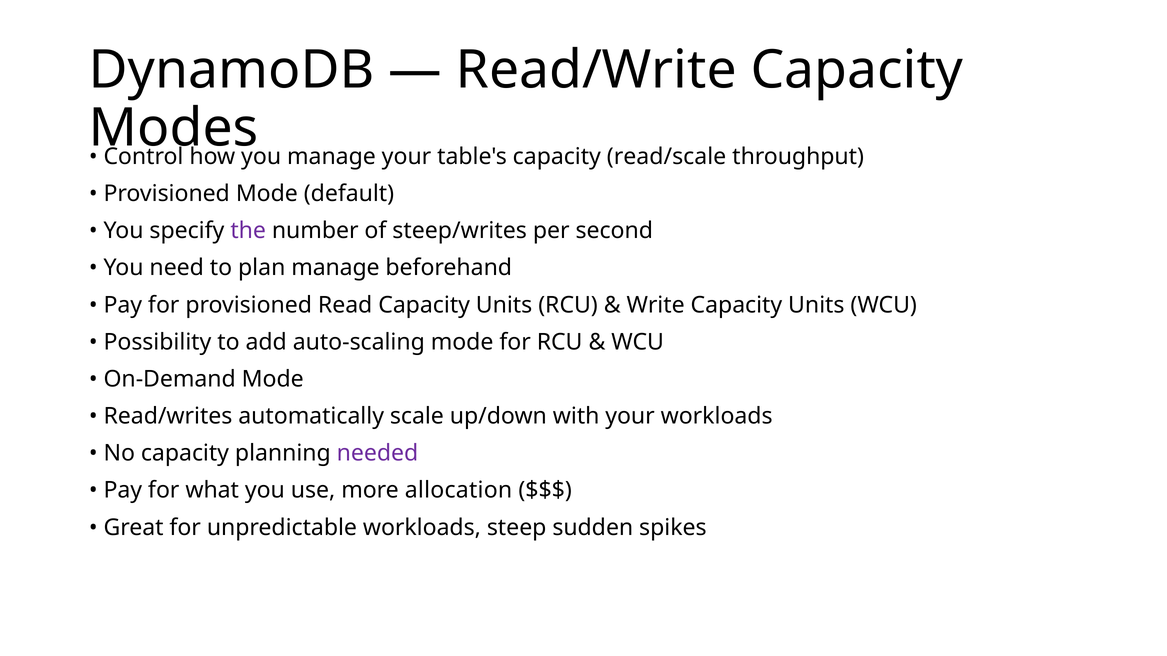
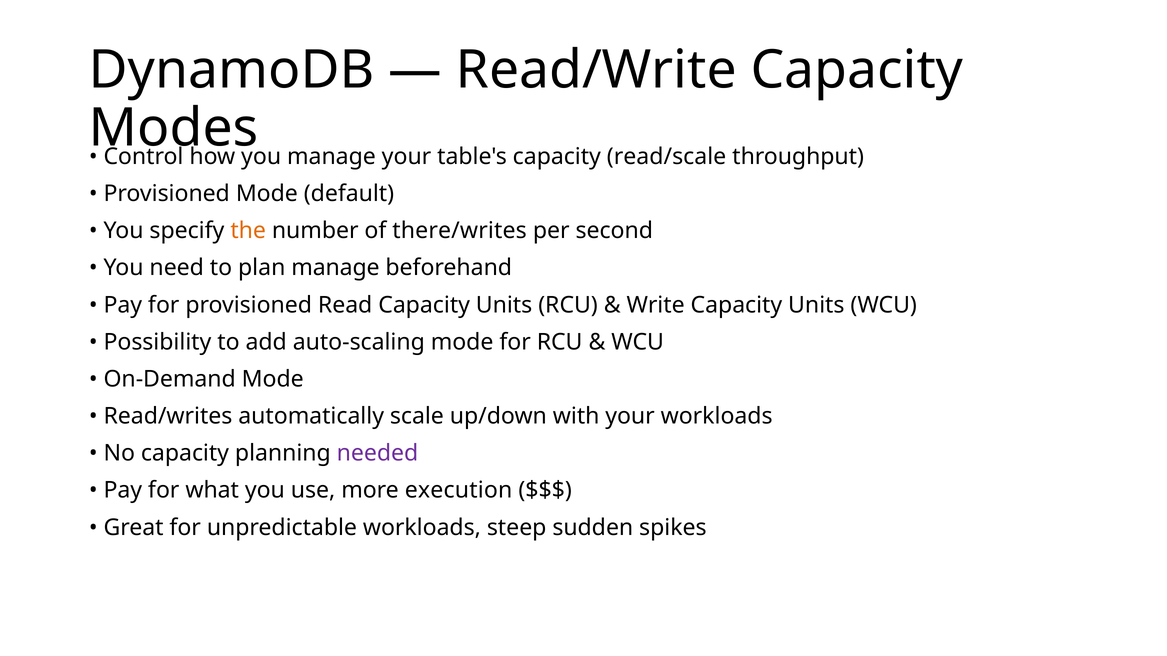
the colour: purple -> orange
steep/writes: steep/writes -> there/writes
allocation: allocation -> execution
